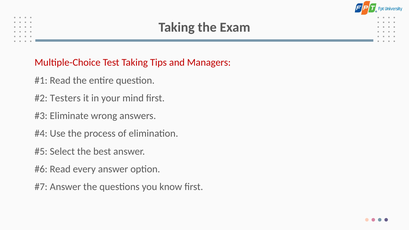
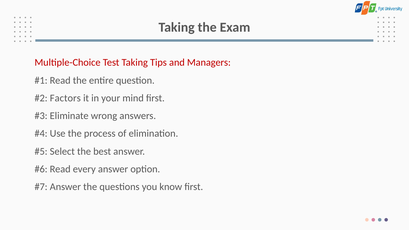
Testers: Testers -> Factors
